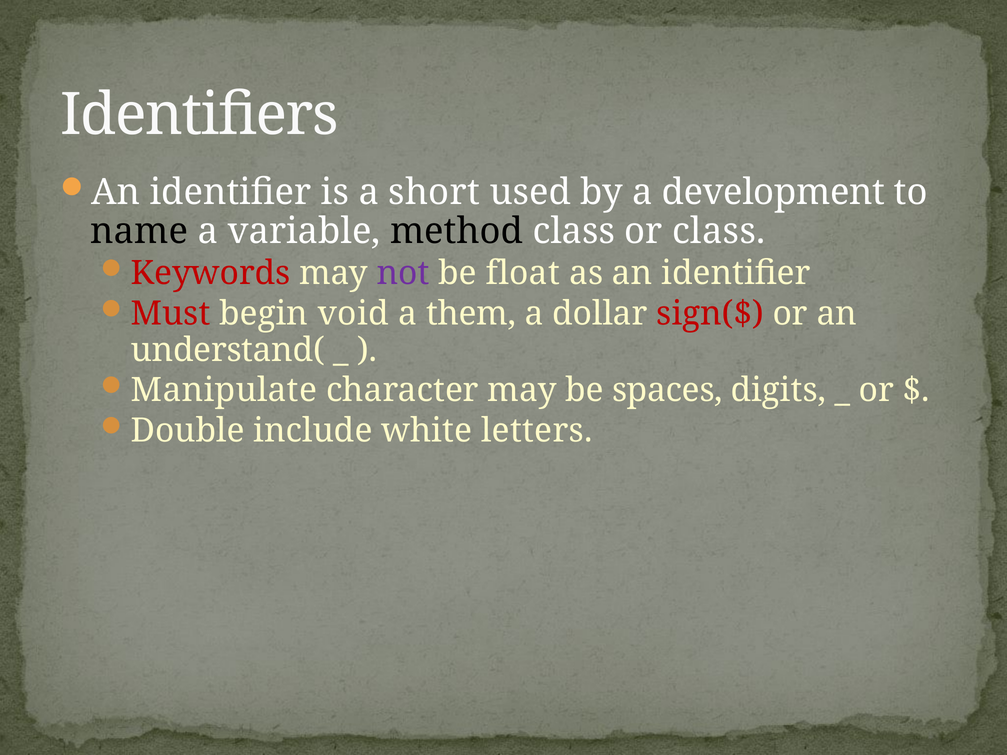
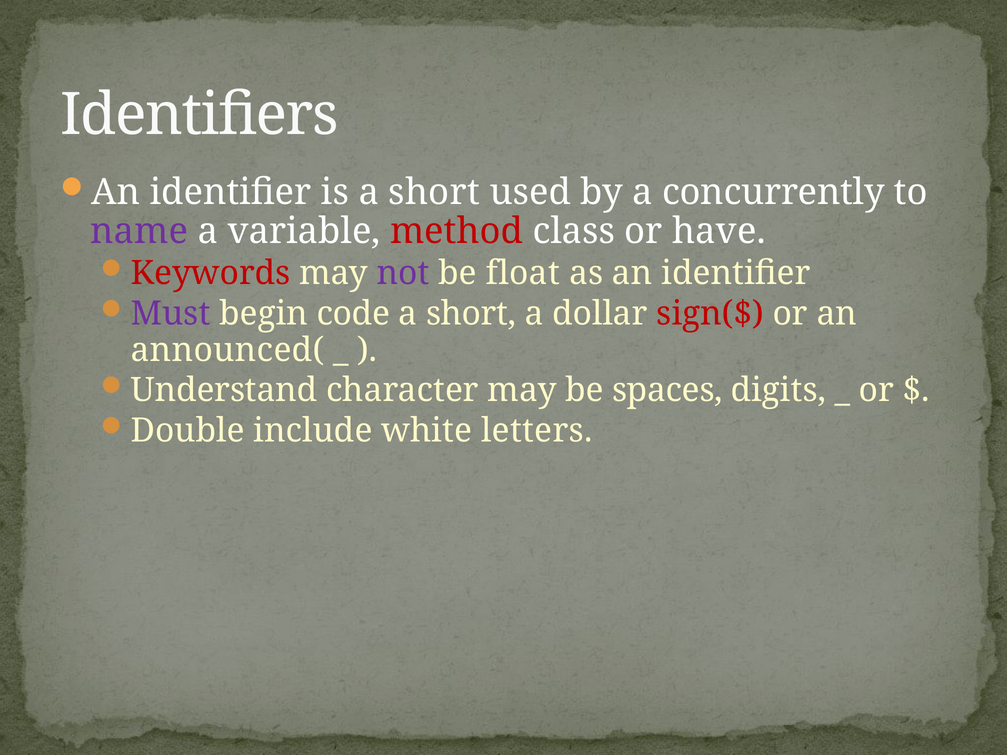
development: development -> concurrently
name colour: black -> purple
method colour: black -> red
or class: class -> have
Must colour: red -> purple
void: void -> code
them at (471, 314): them -> short
understand(: understand( -> announced(
Manipulate: Manipulate -> Understand
